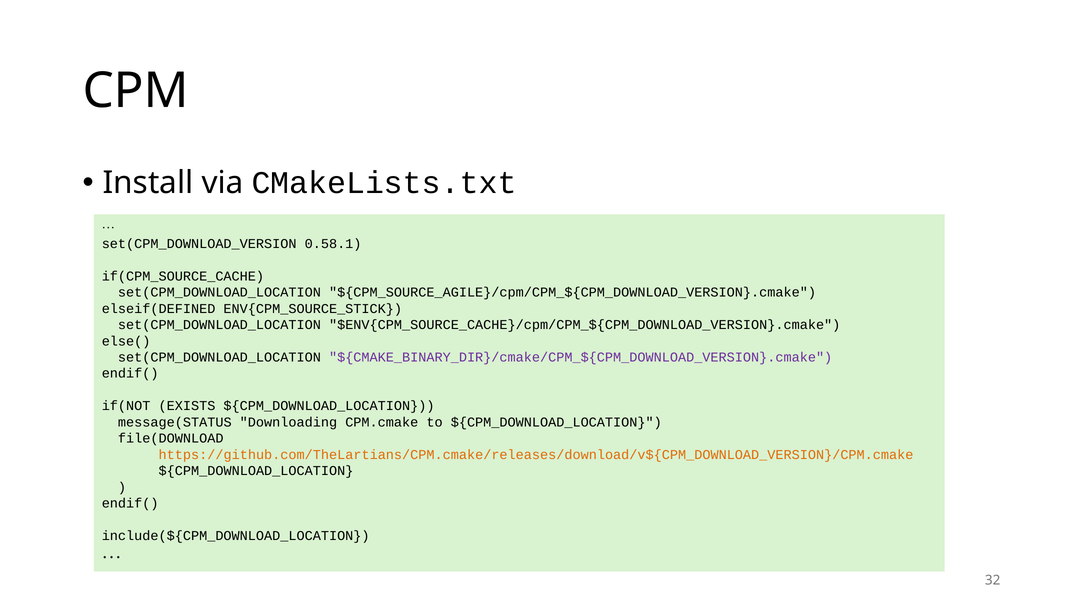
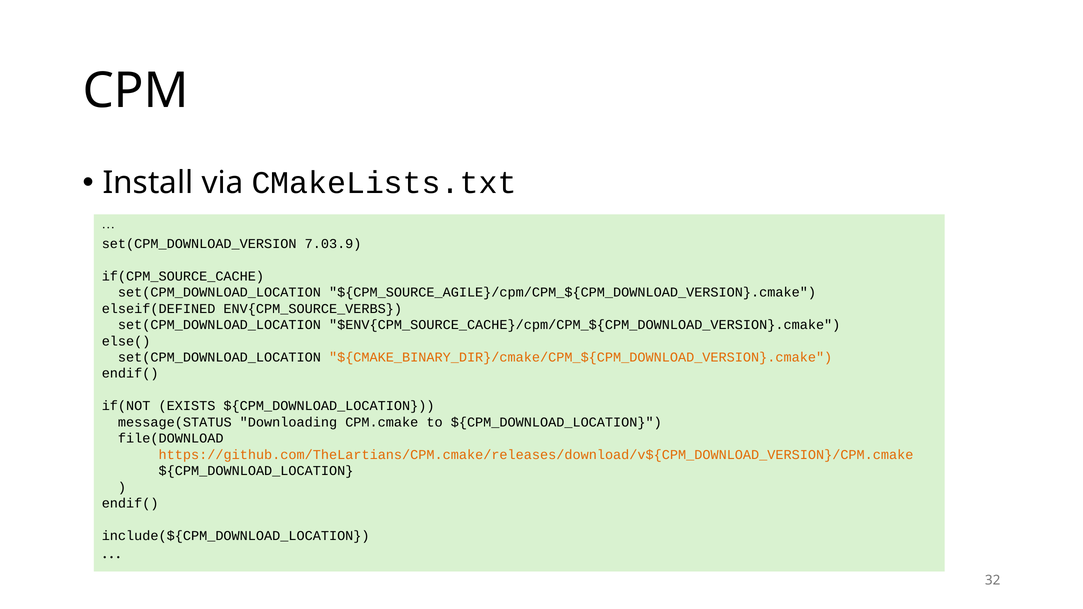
0.58.1: 0.58.1 -> 7.03.9
ENV{CPM_SOURCE_STICK: ENV{CPM_SOURCE_STICK -> ENV{CPM_SOURCE_VERBS
${CMAKE_BINARY_DIR}/cmake/CPM_${CPM_DOWNLOAD_VERSION}.cmake colour: purple -> orange
